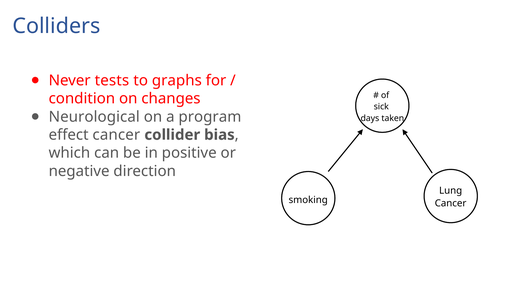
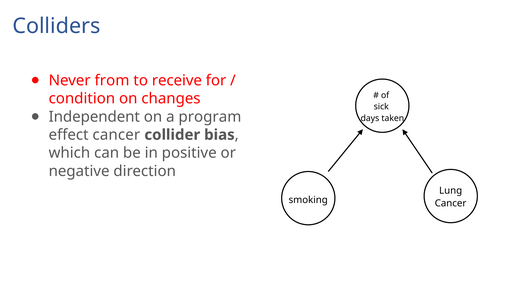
tests: tests -> from
graphs: graphs -> receive
Neurological: Neurological -> Independent
